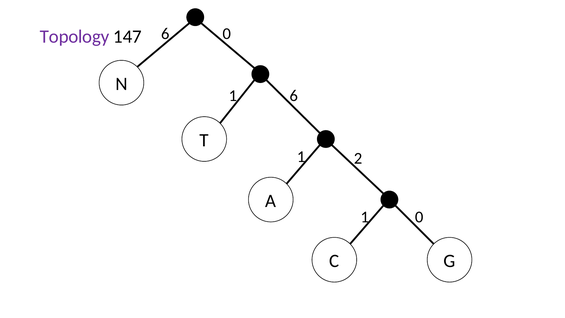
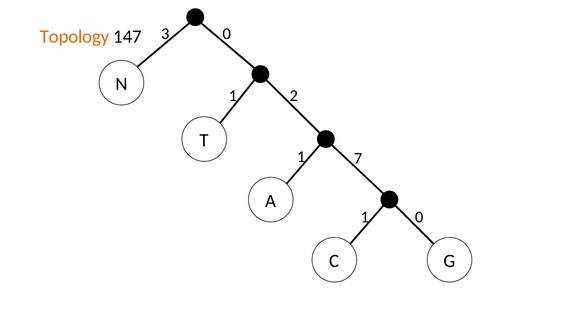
Topology colour: purple -> orange
6 at (165, 34): 6 -> 3
1 6: 6 -> 2
2: 2 -> 7
